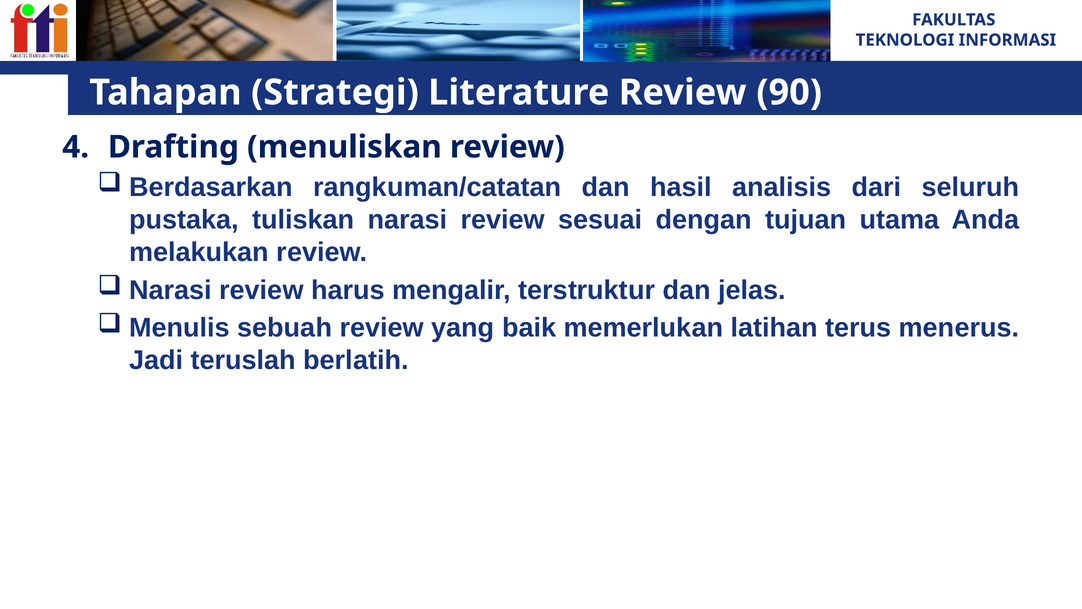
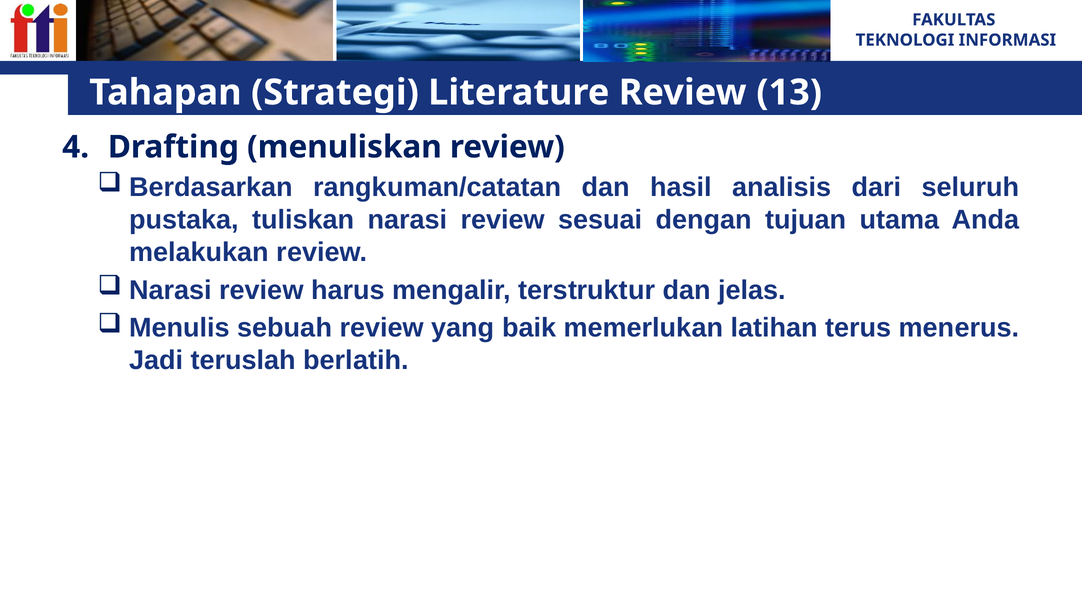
90: 90 -> 13
